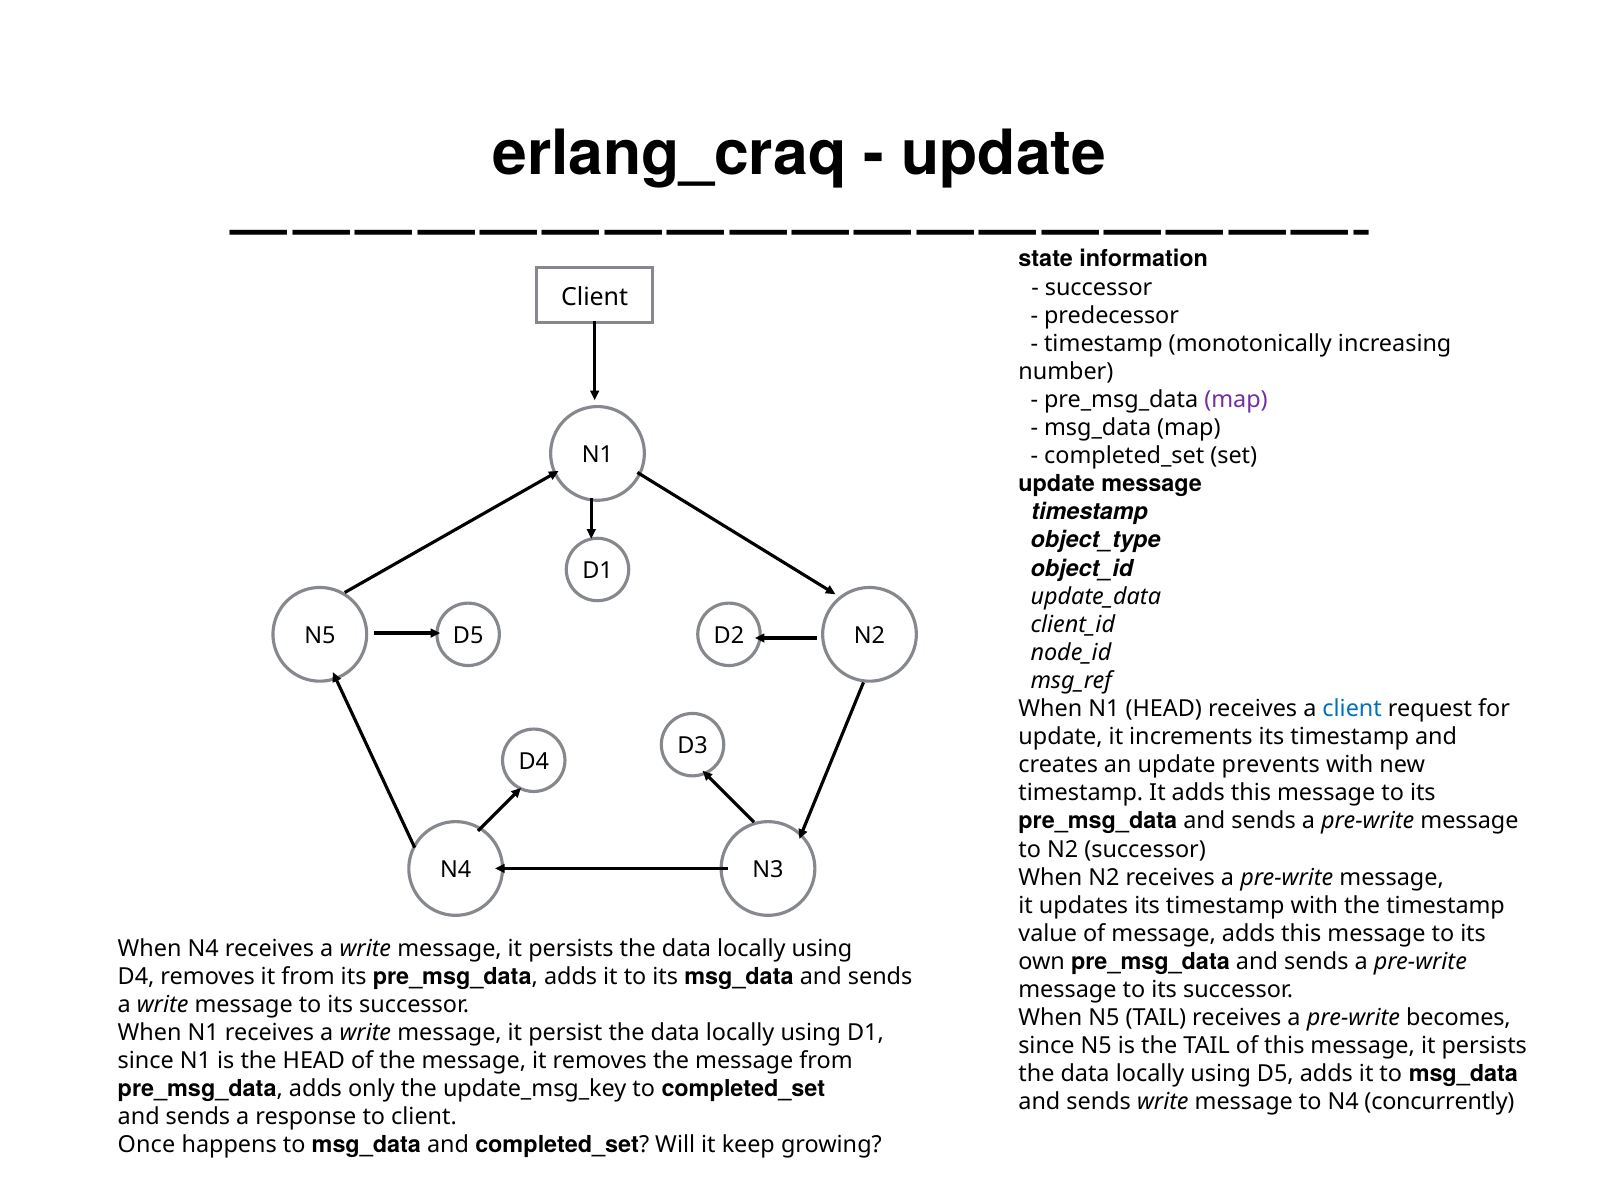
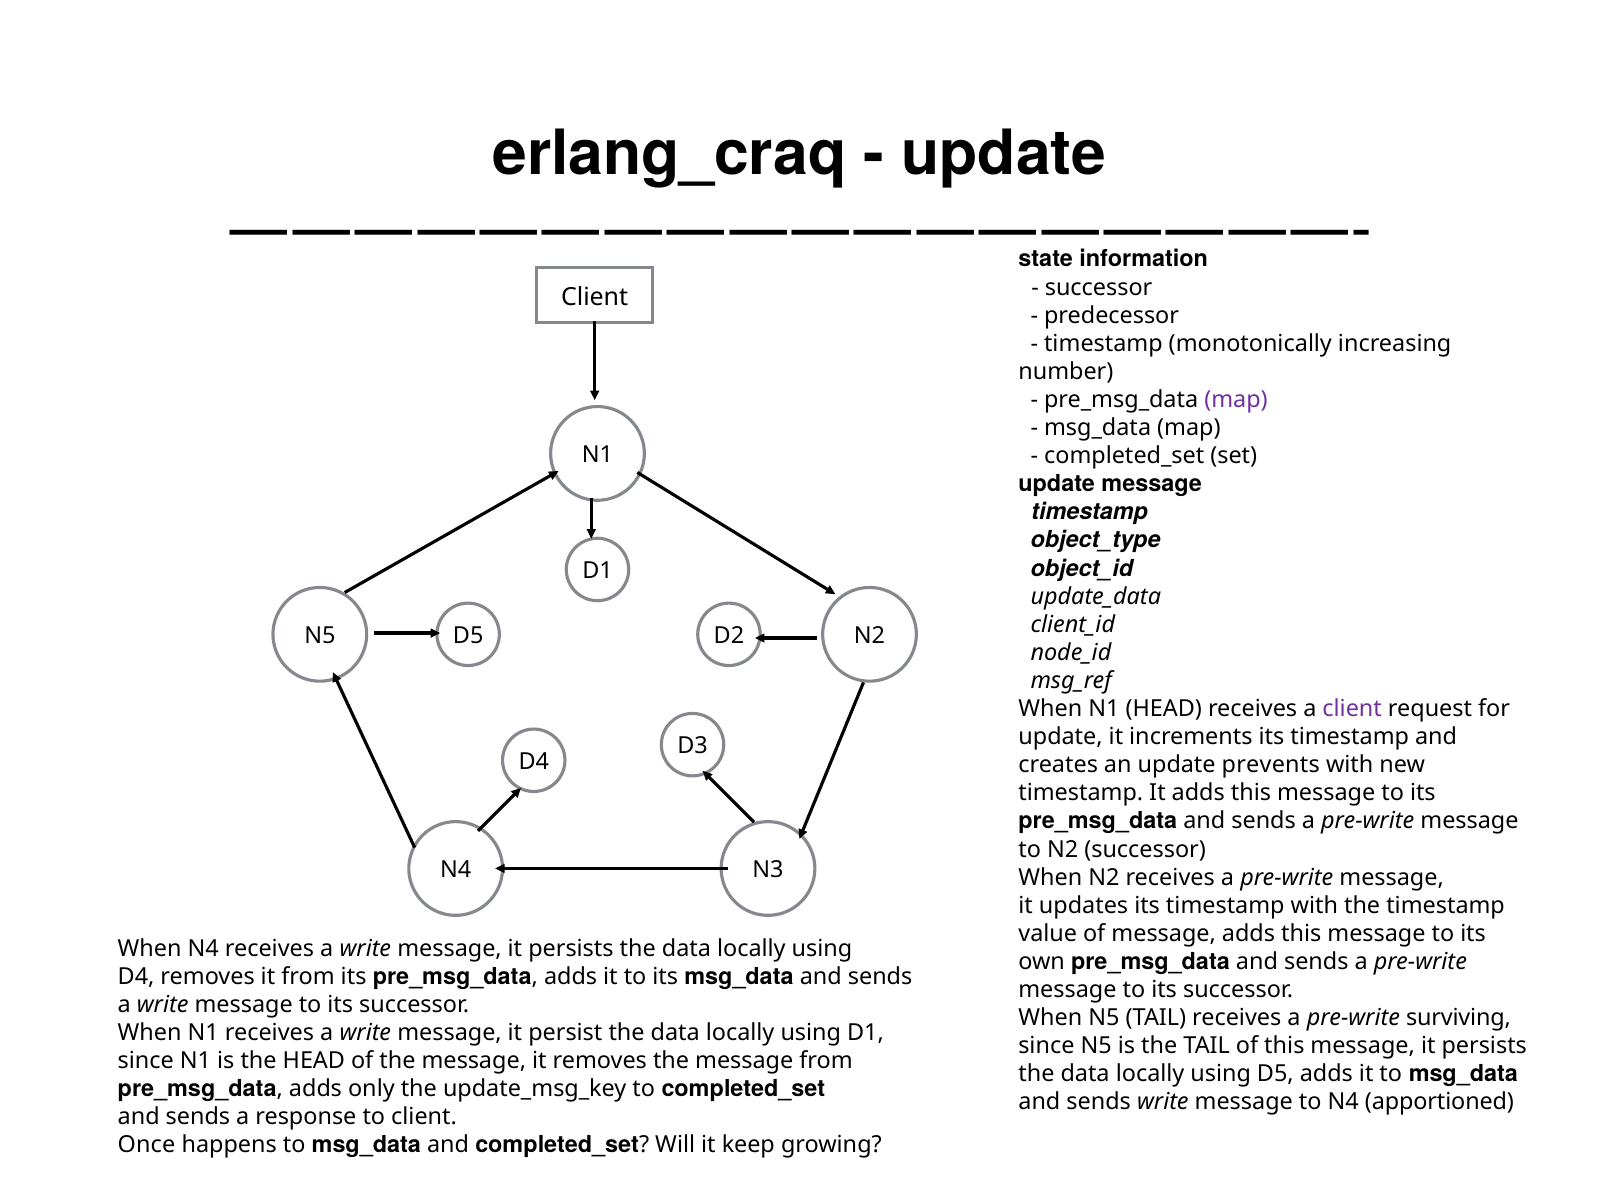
client at (1352, 709) colour: blue -> purple
becomes: becomes -> surviving
concurrently: concurrently -> apportioned
